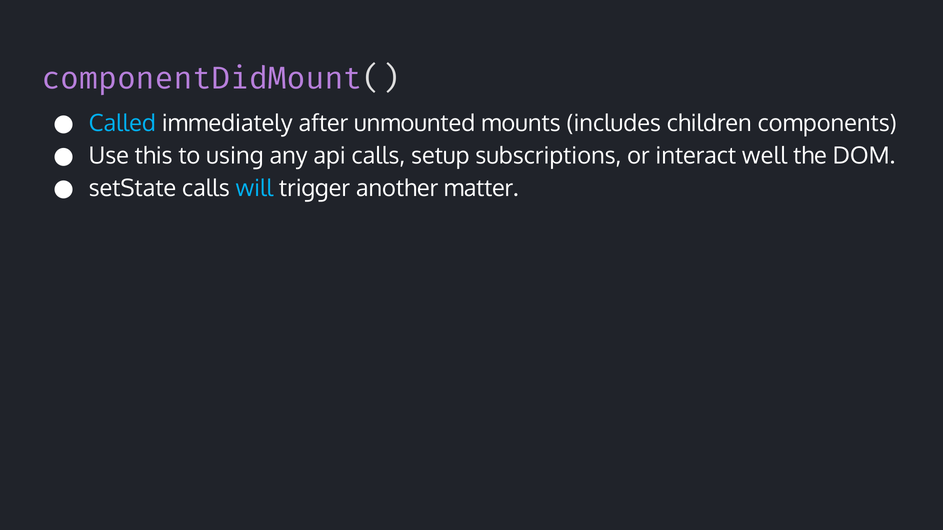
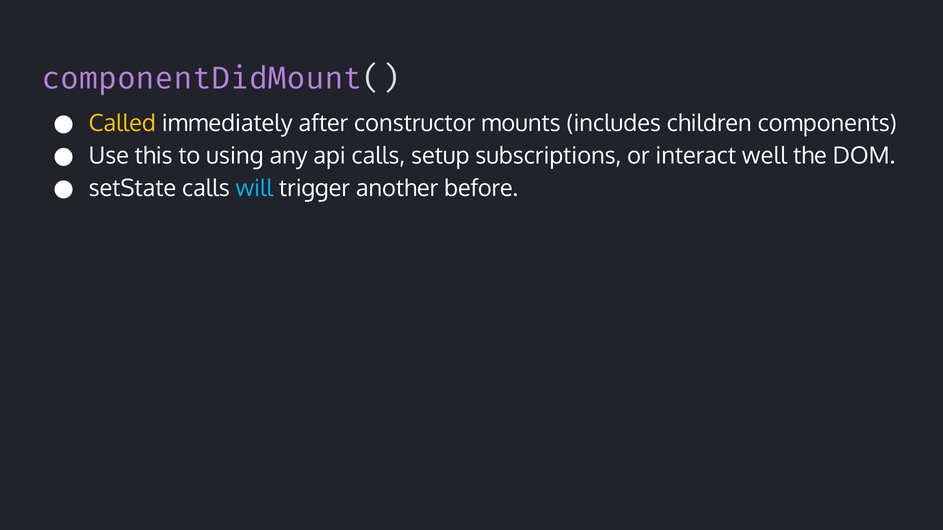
Called colour: light blue -> yellow
unmounted: unmounted -> constructor
matter: matter -> before
